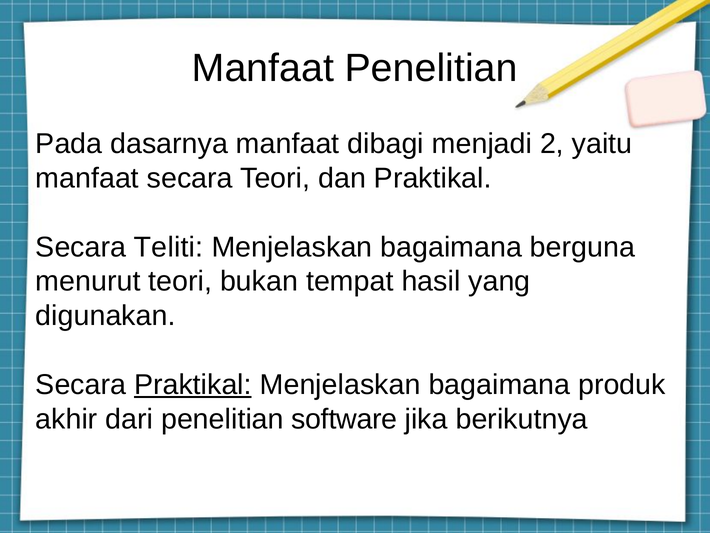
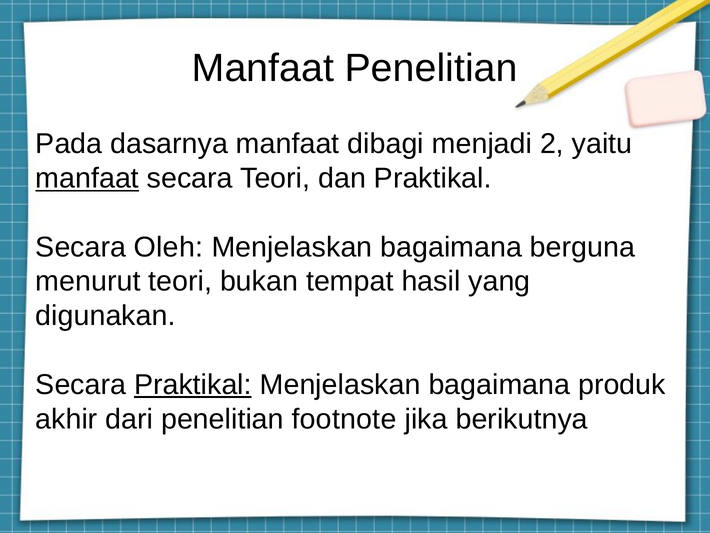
manfaat at (87, 178) underline: none -> present
Teliti: Teliti -> Oleh
software: software -> footnote
